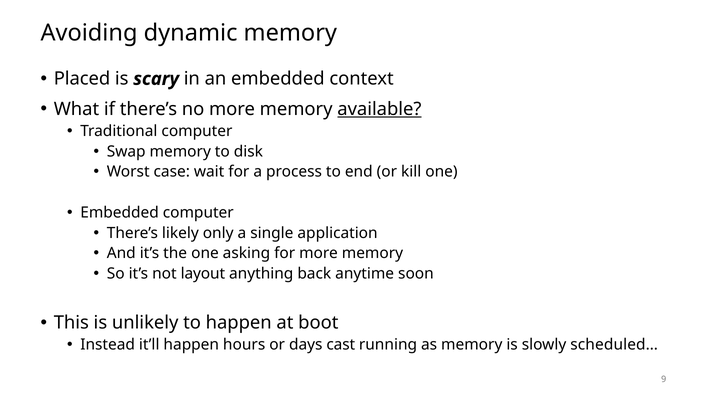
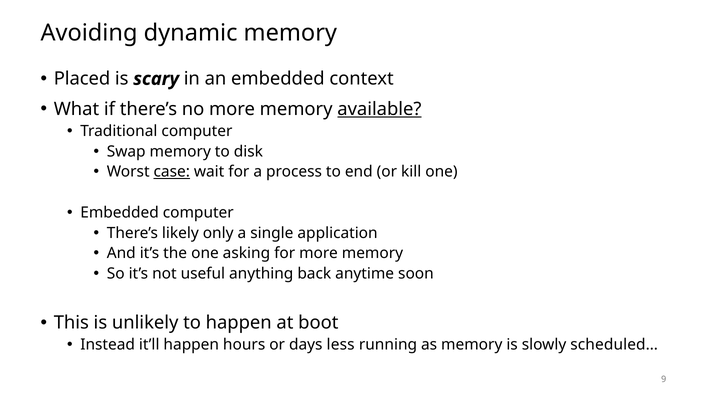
case underline: none -> present
layout: layout -> useful
cast: cast -> less
